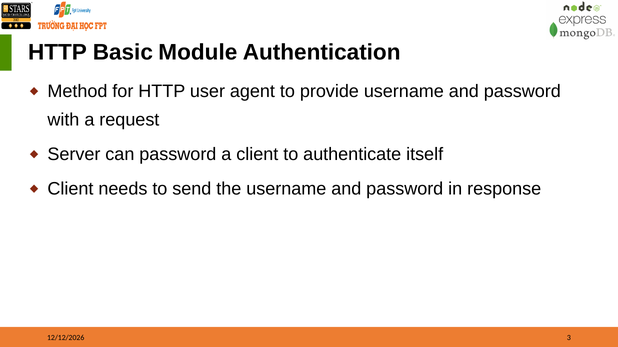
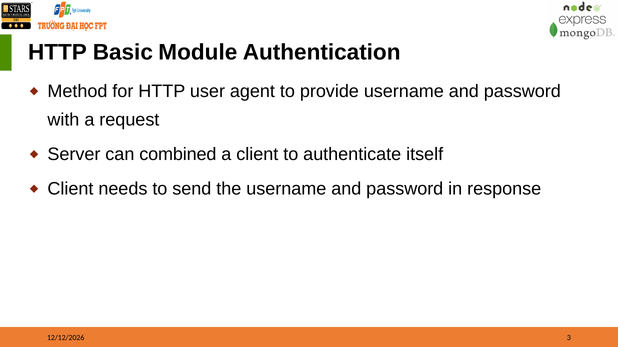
can password: password -> combined
